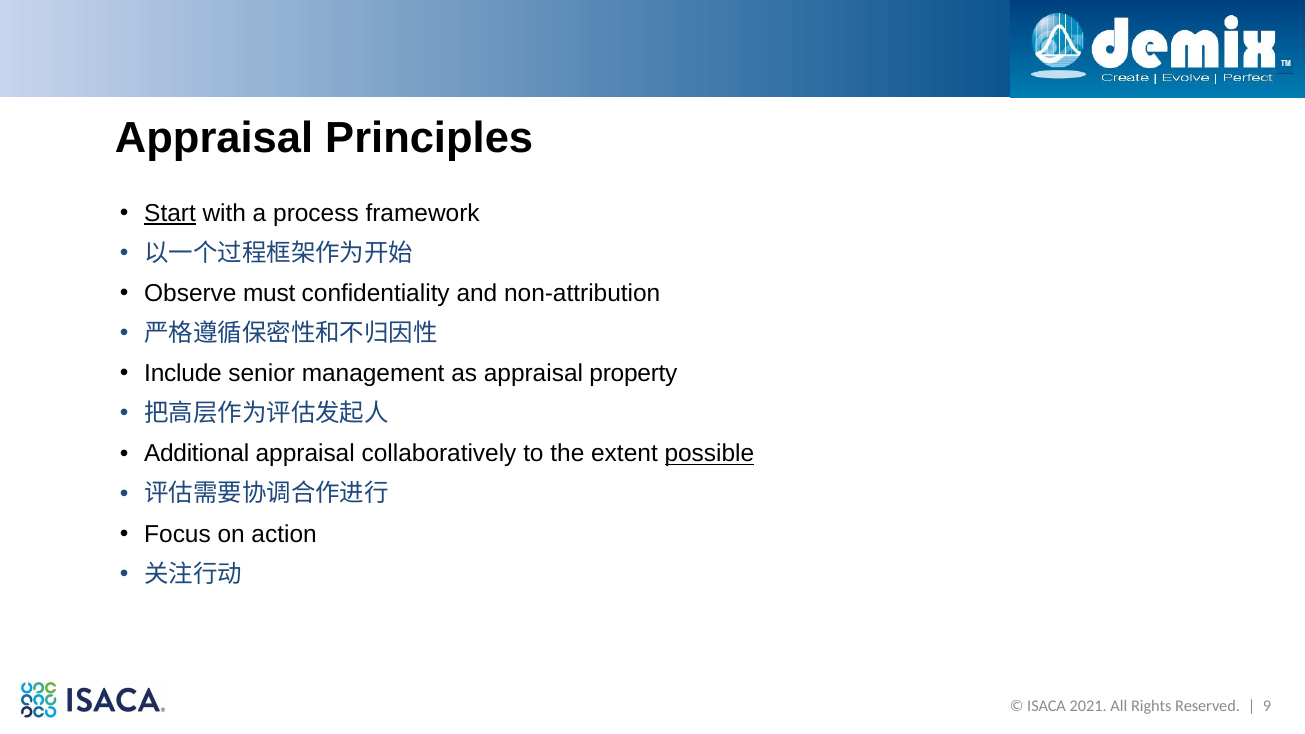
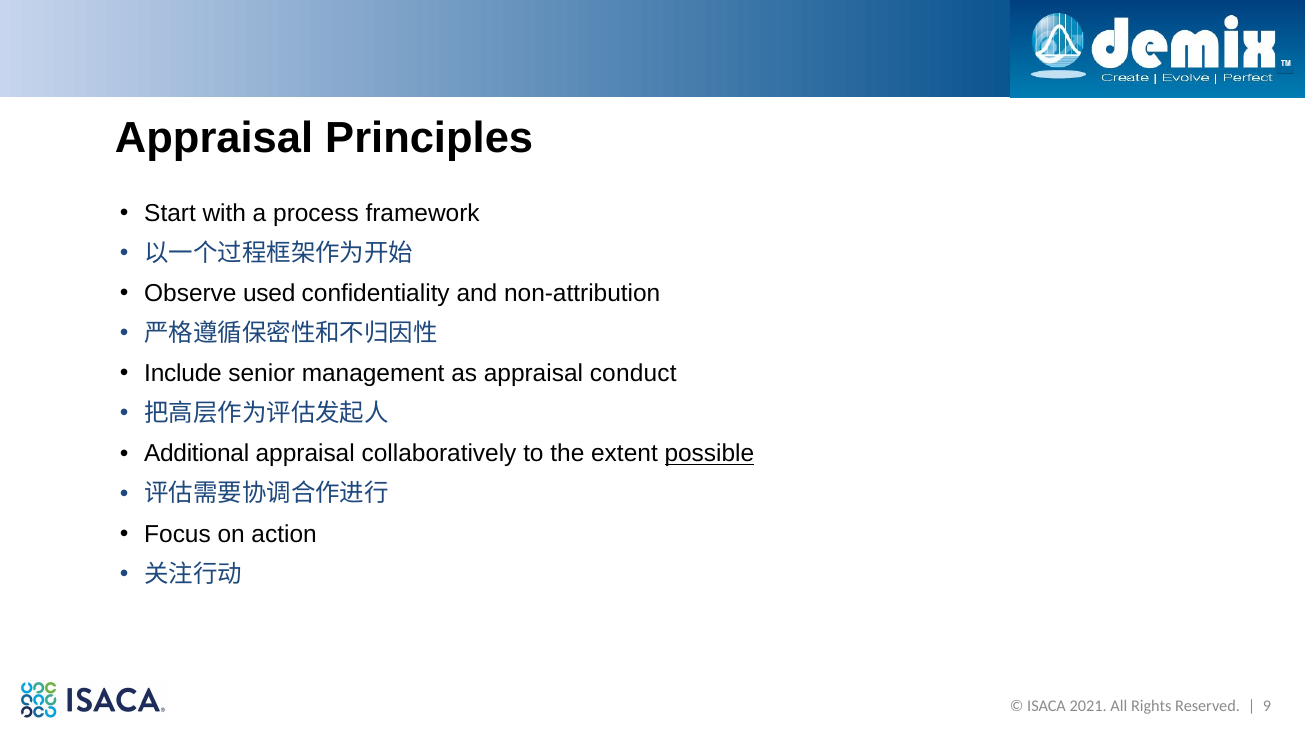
Start underline: present -> none
must: must -> used
property: property -> conduct
